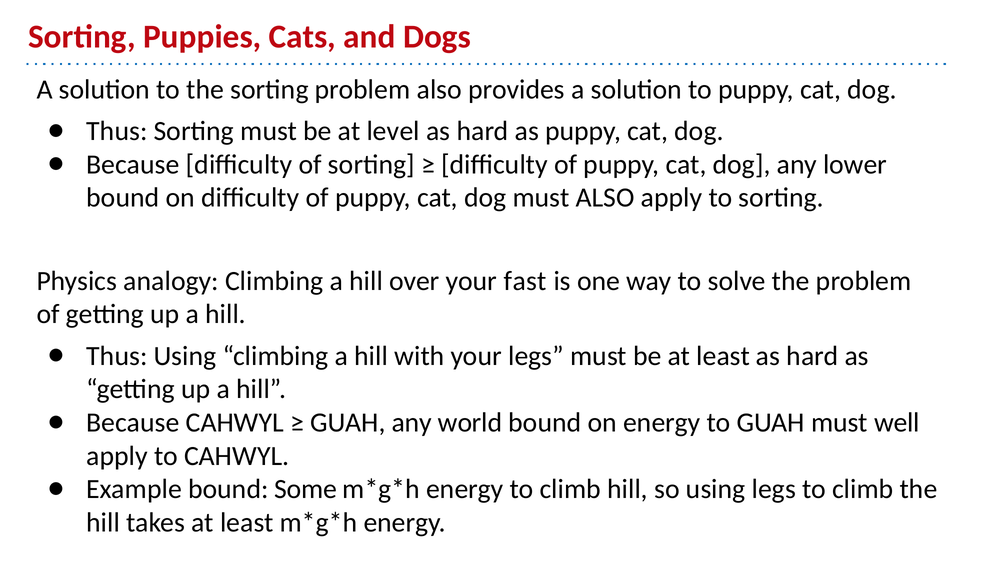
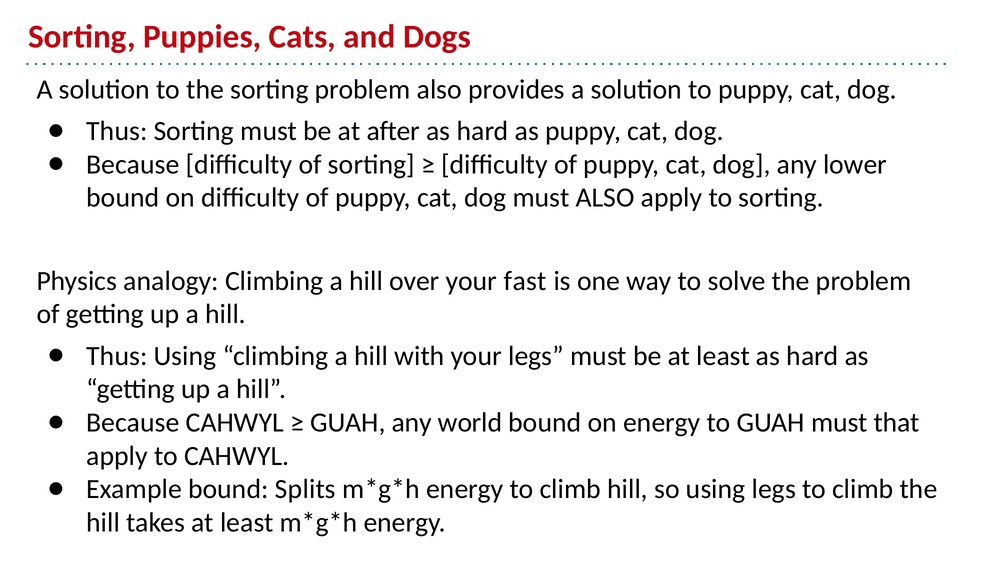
level: level -> after
well: well -> that
Some: Some -> Splits
